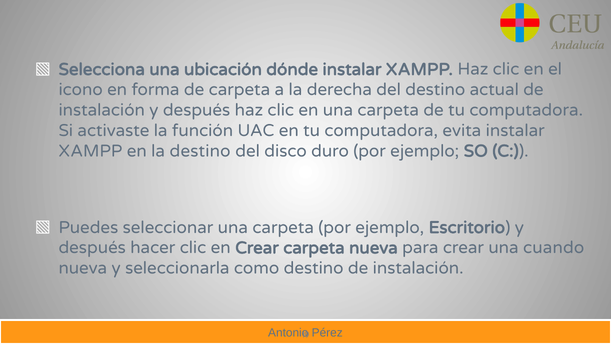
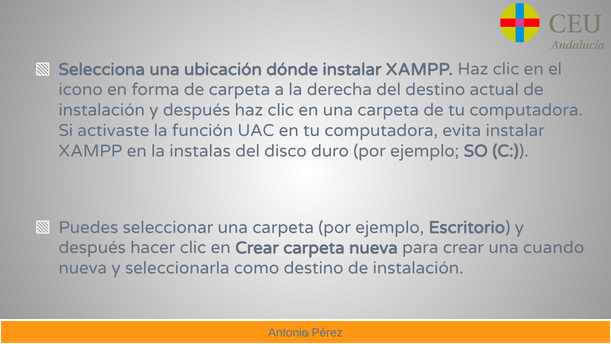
la destino: destino -> instalas
